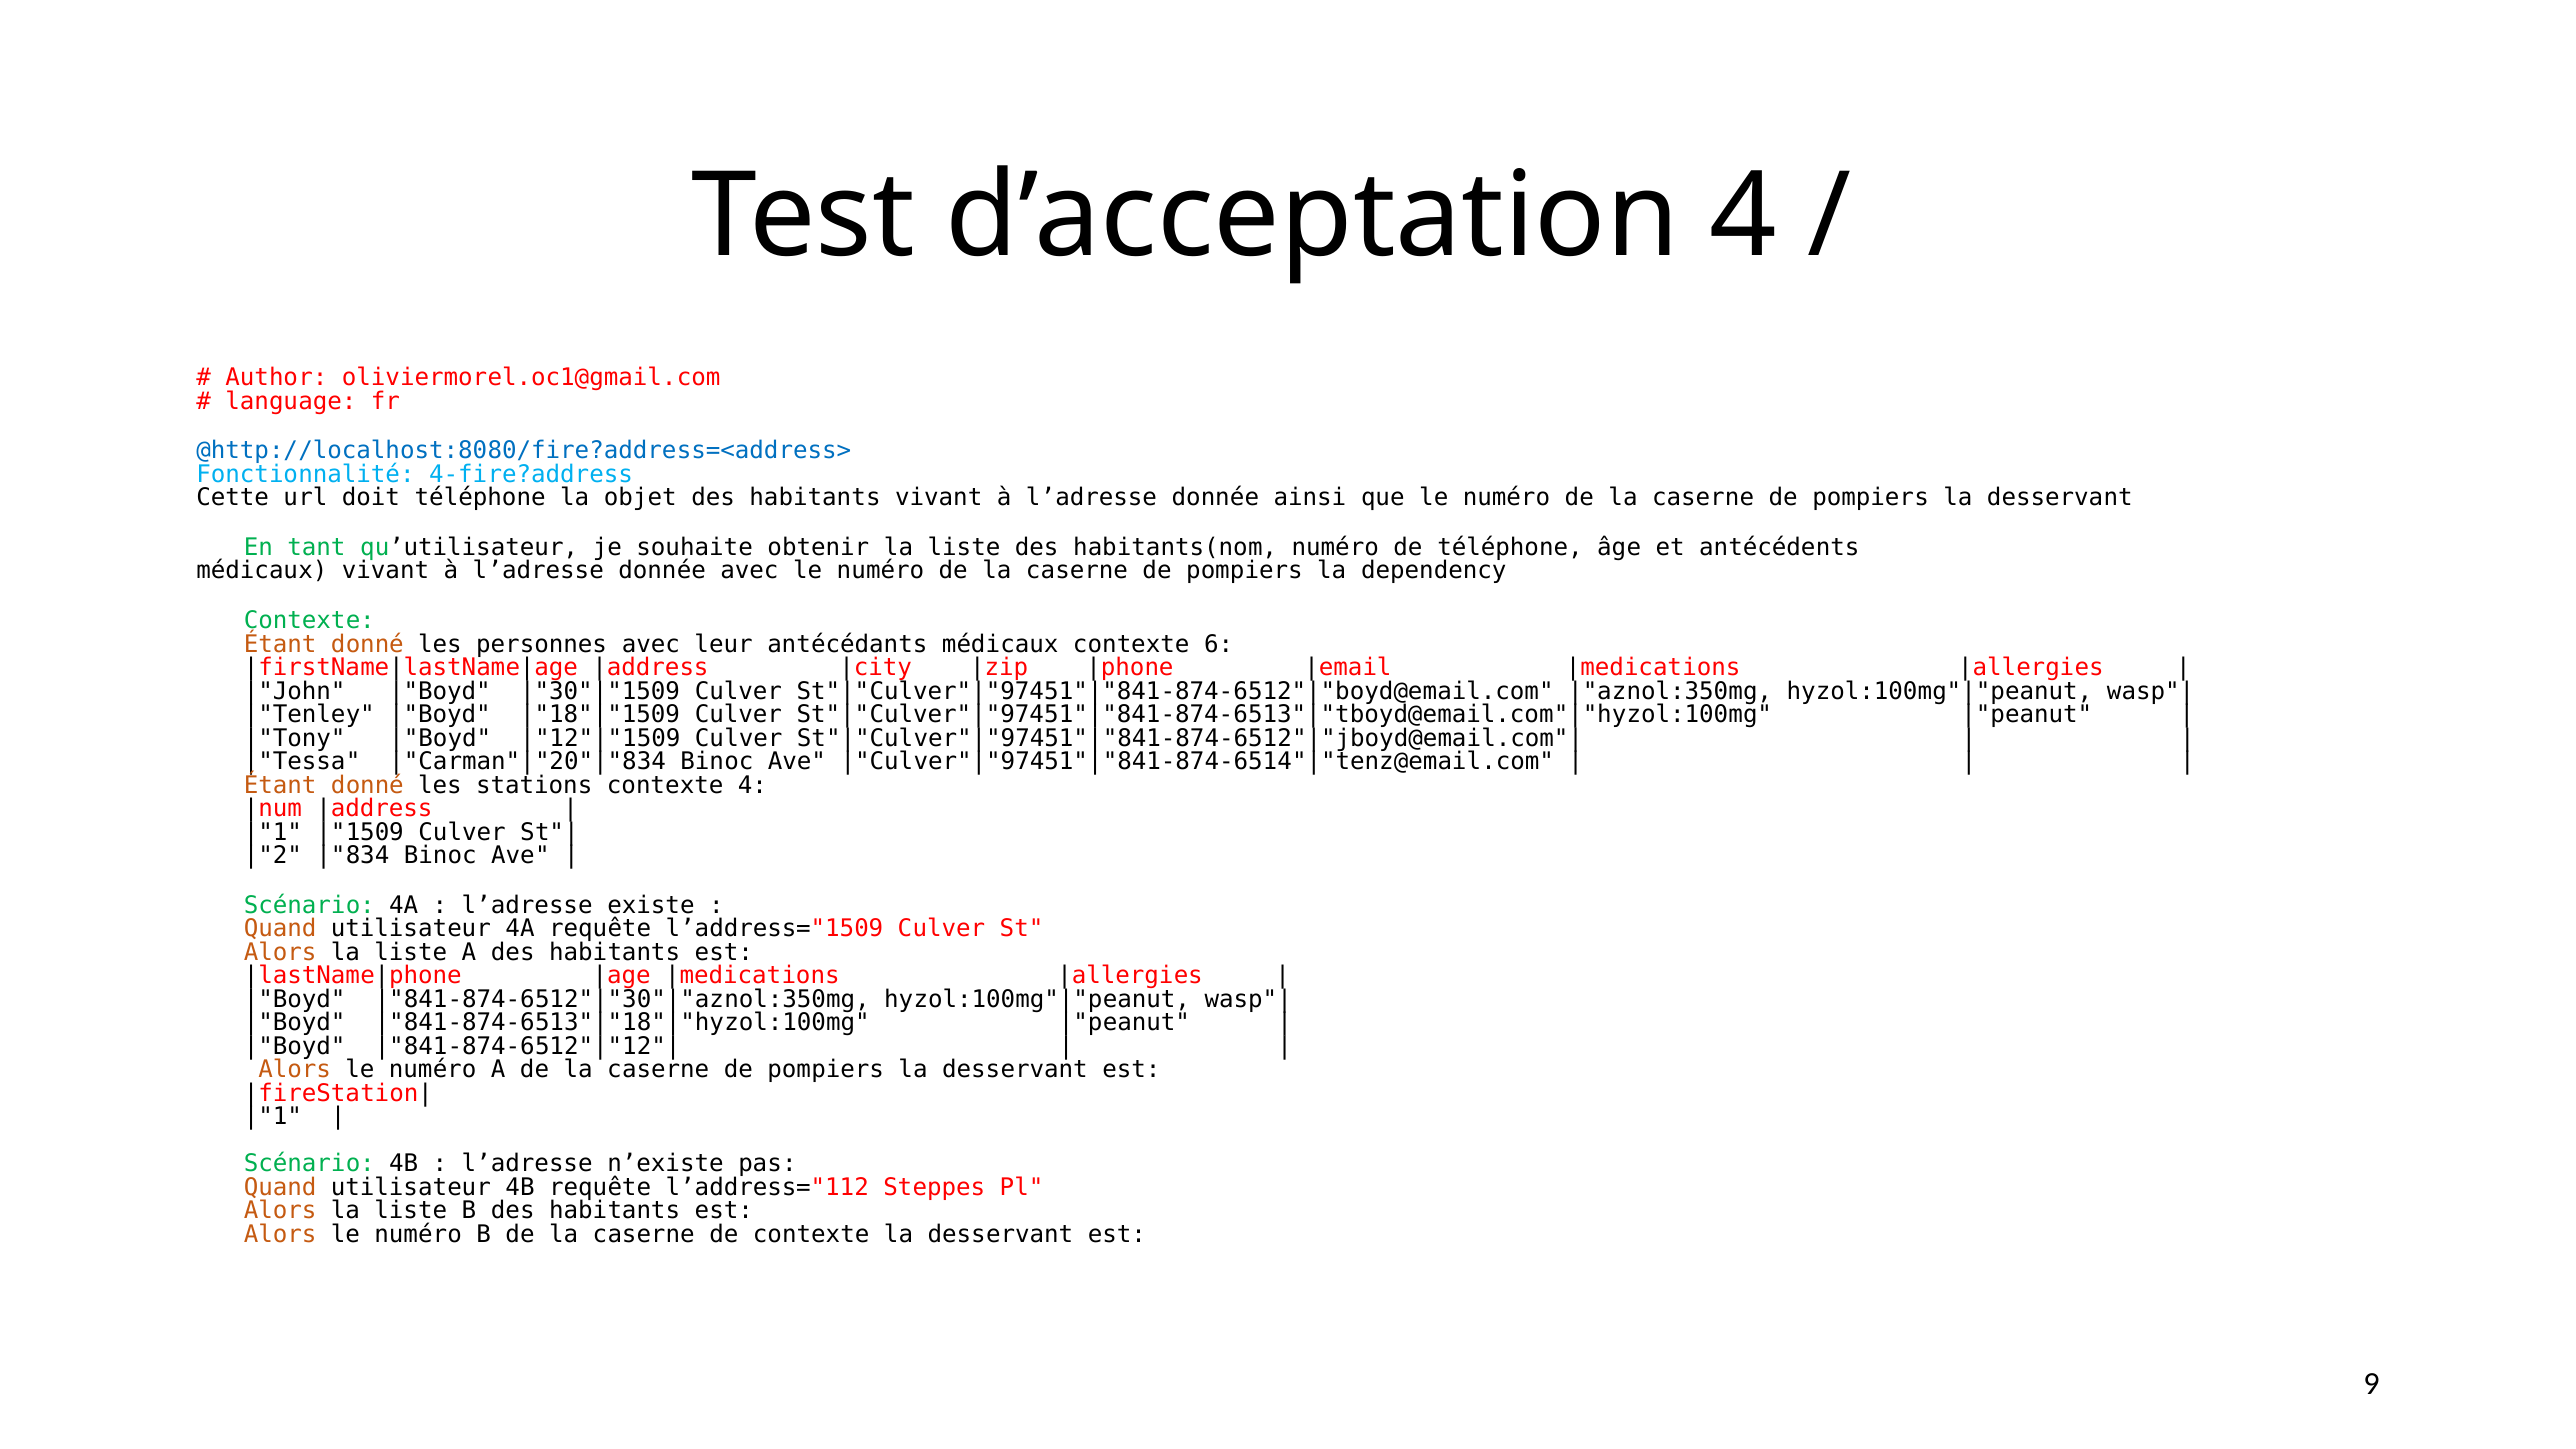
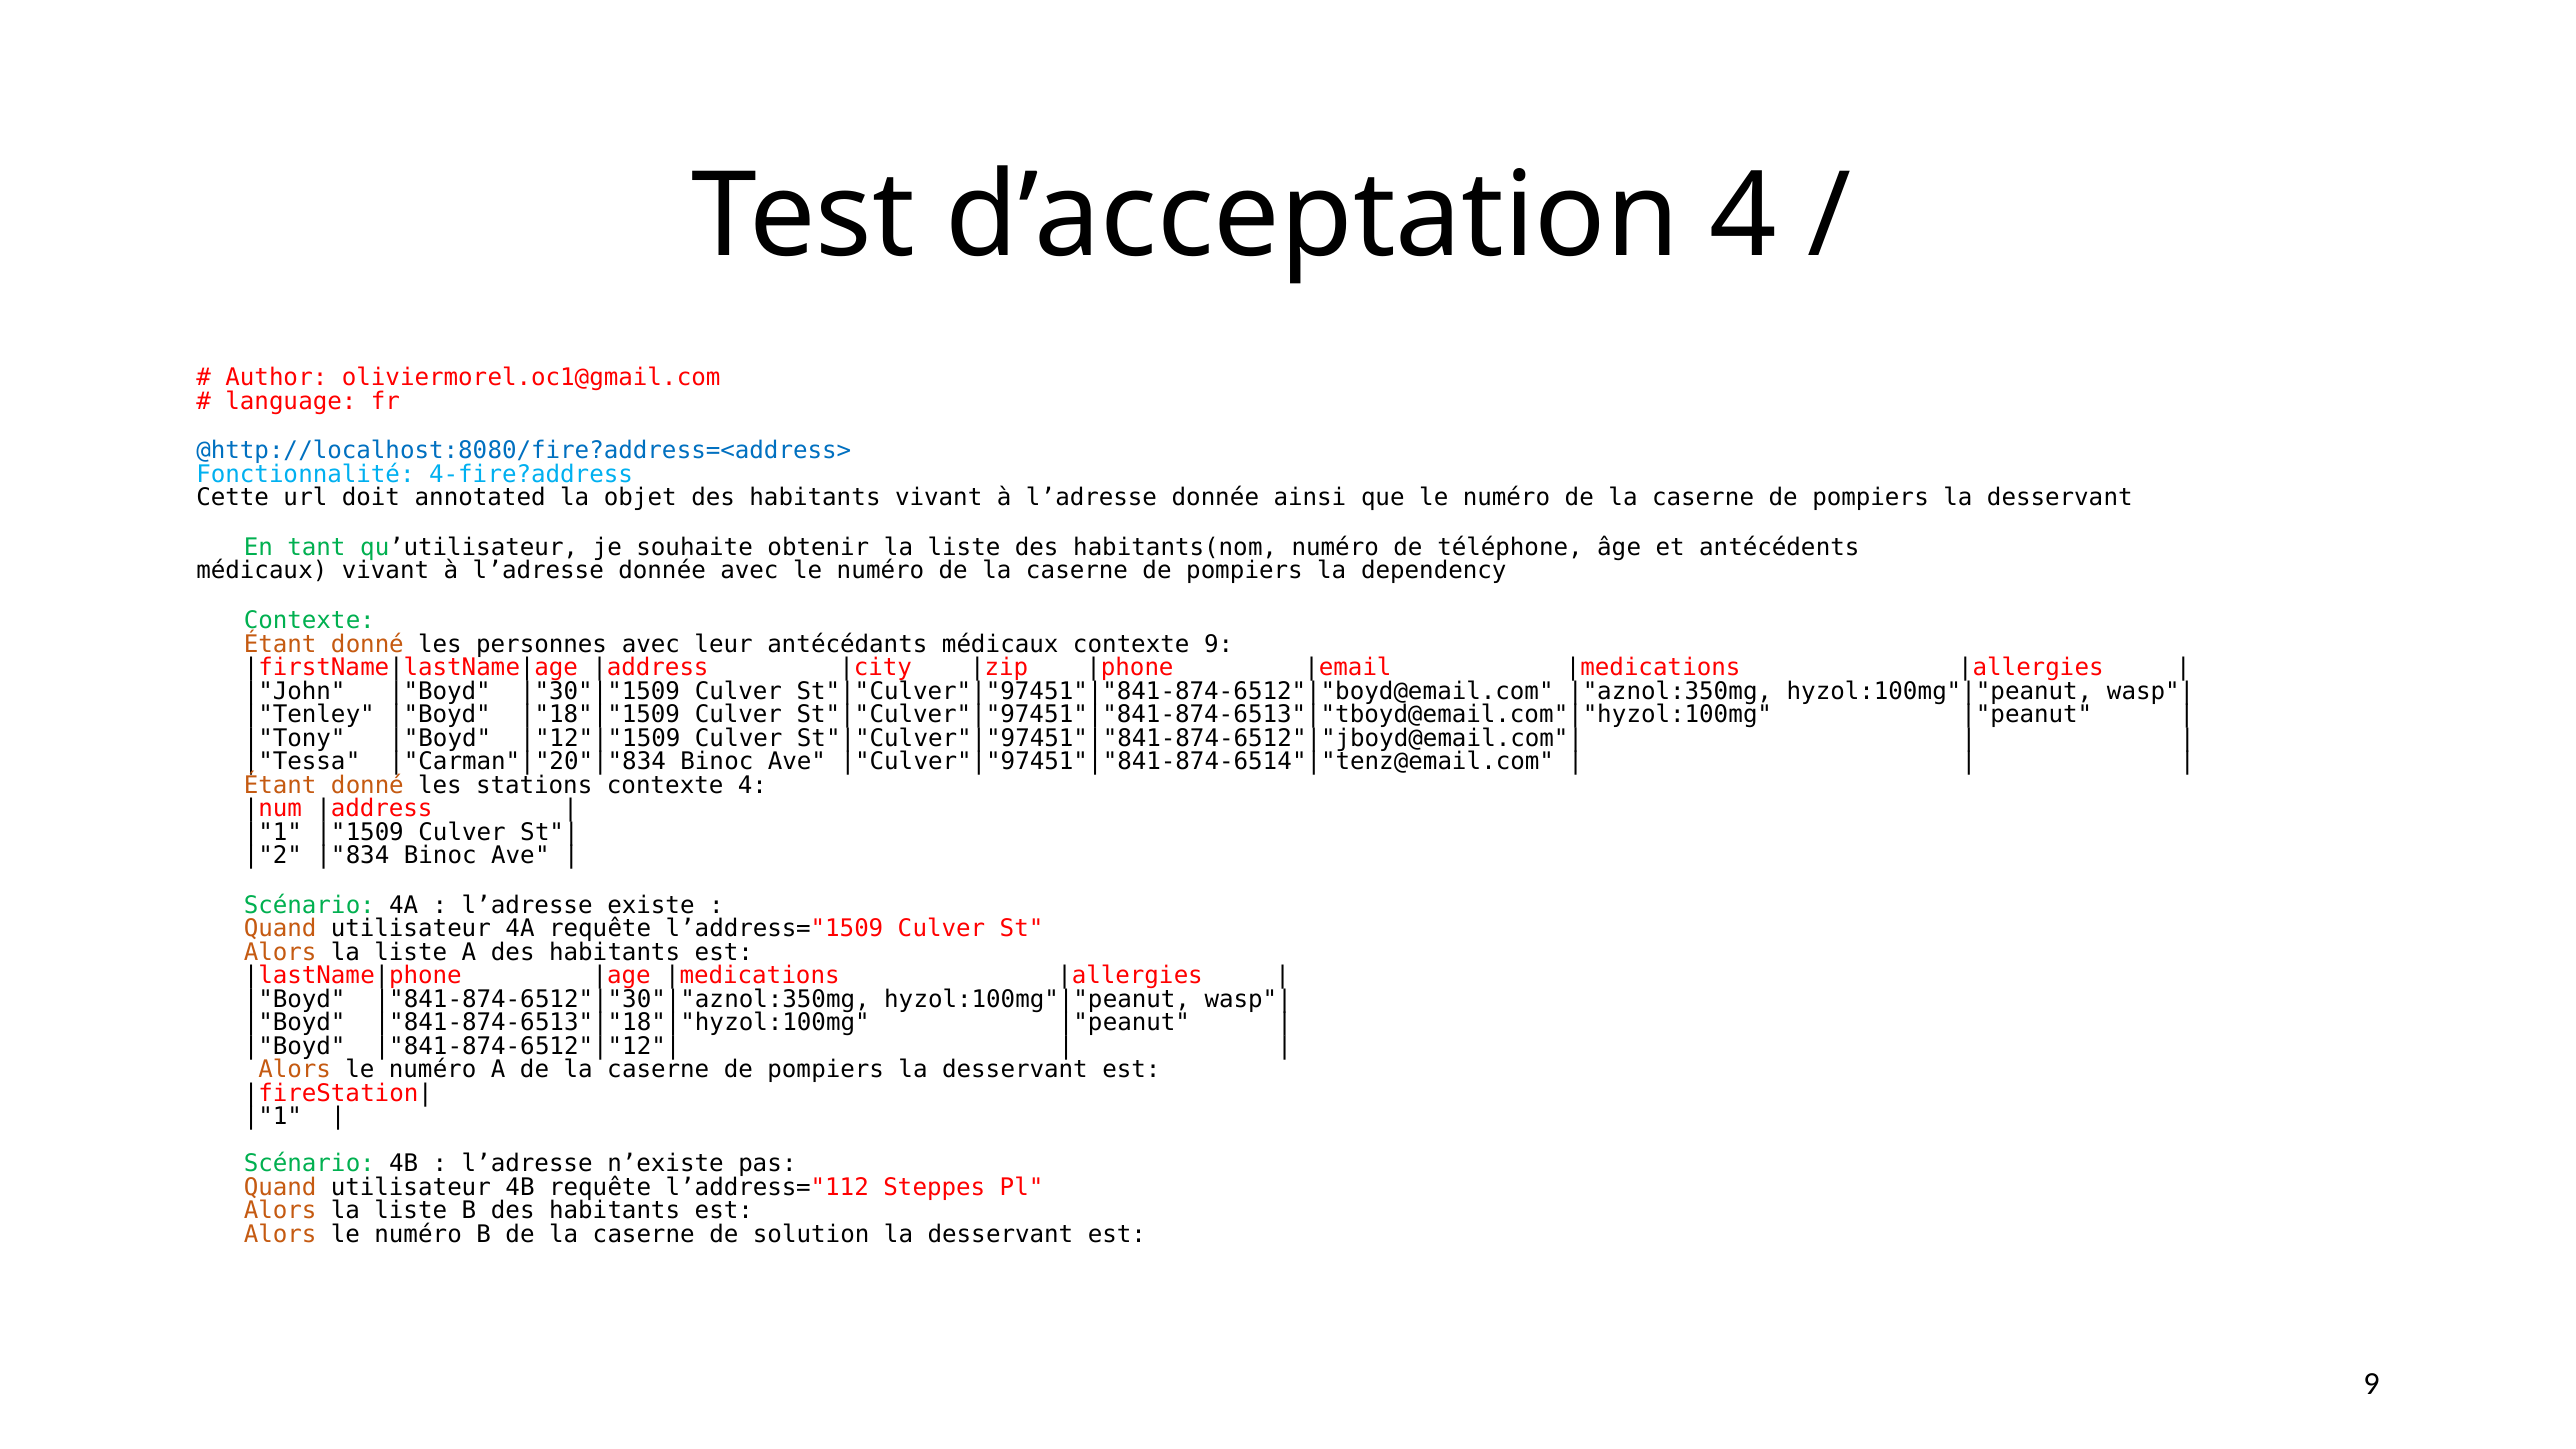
doit téléphone: téléphone -> annotated
contexte 6: 6 -> 9
de contexte: contexte -> solution
